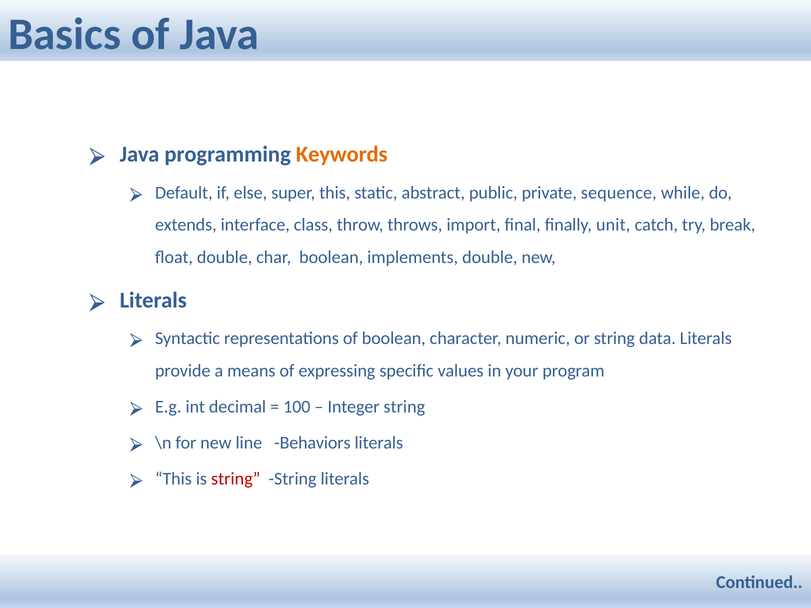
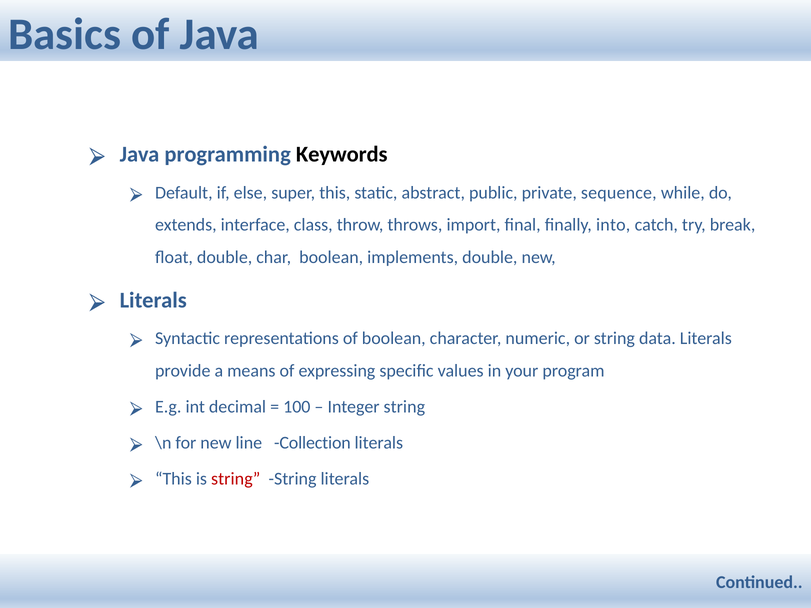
Keywords colour: orange -> black
unit: unit -> into
Behaviors: Behaviors -> Collection
